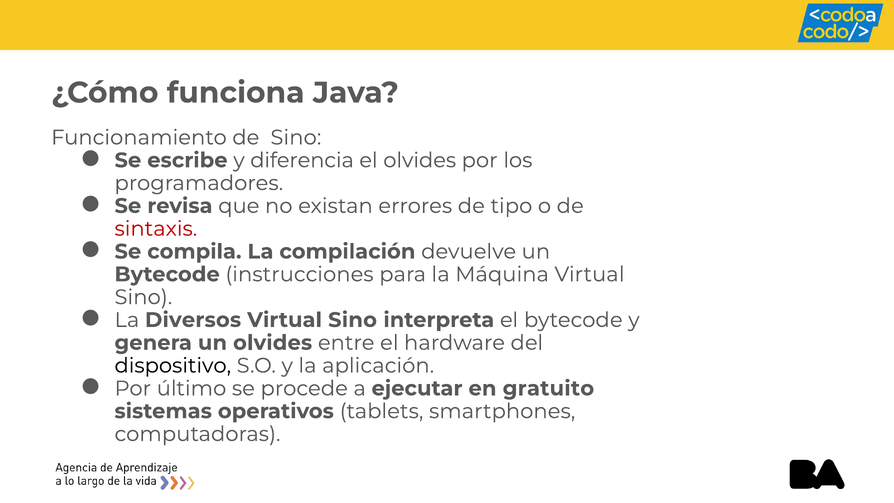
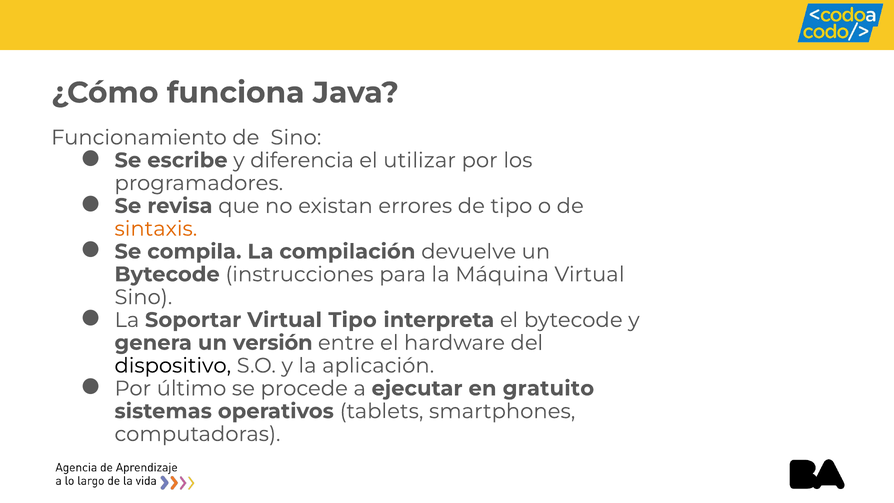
el olvides: olvides -> utilizar
sintaxis colour: red -> orange
Diversos: Diversos -> Soportar
Sino at (353, 320): Sino -> Tipo
un olvides: olvides -> versión
